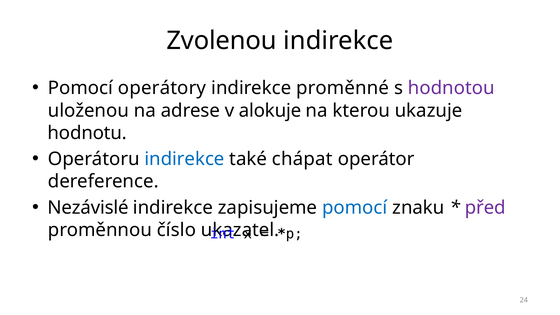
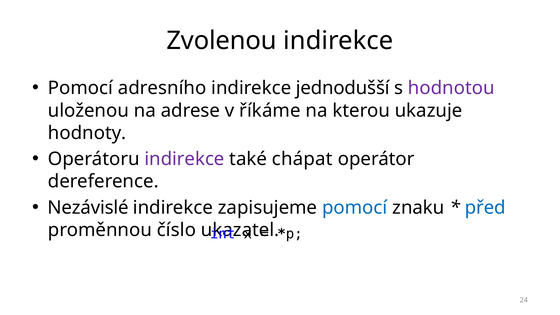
operátory: operátory -> adresního
proměnné: proměnné -> jednodušší
alokuje: alokuje -> říkáme
hodnotu: hodnotu -> hodnoty
indirekce at (184, 159) colour: blue -> purple
před colour: purple -> blue
